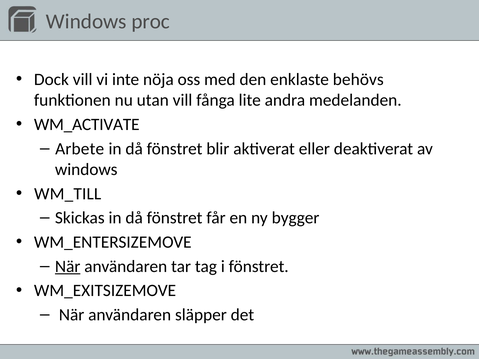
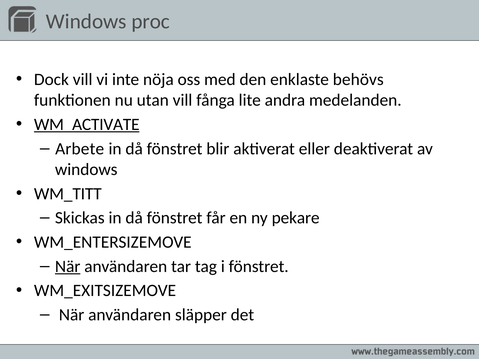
WM_ACTIVATE underline: none -> present
WM_TILL: WM_TILL -> WM_TITT
bygger: bygger -> pekare
